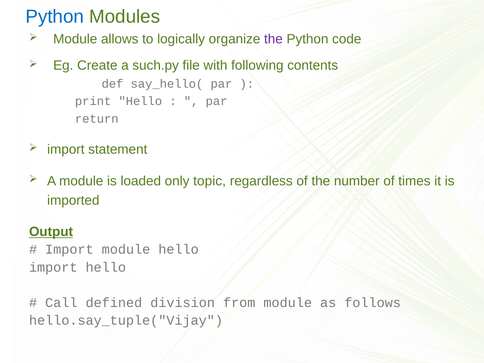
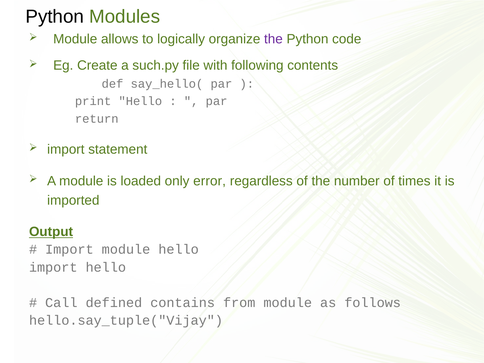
Python at (55, 17) colour: blue -> black
topic: topic -> error
division: division -> contains
